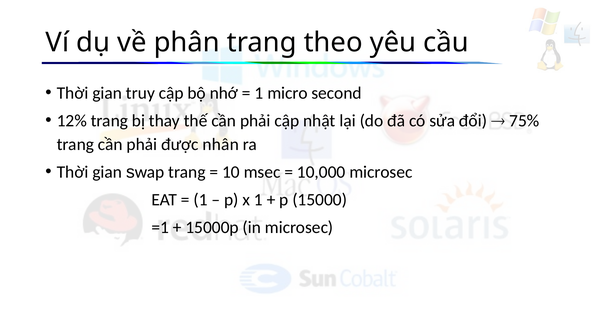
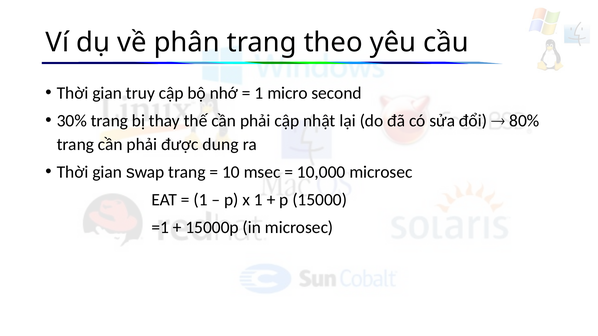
12%: 12% -> 30%
75%: 75% -> 80%
nhân: nhân -> dung
